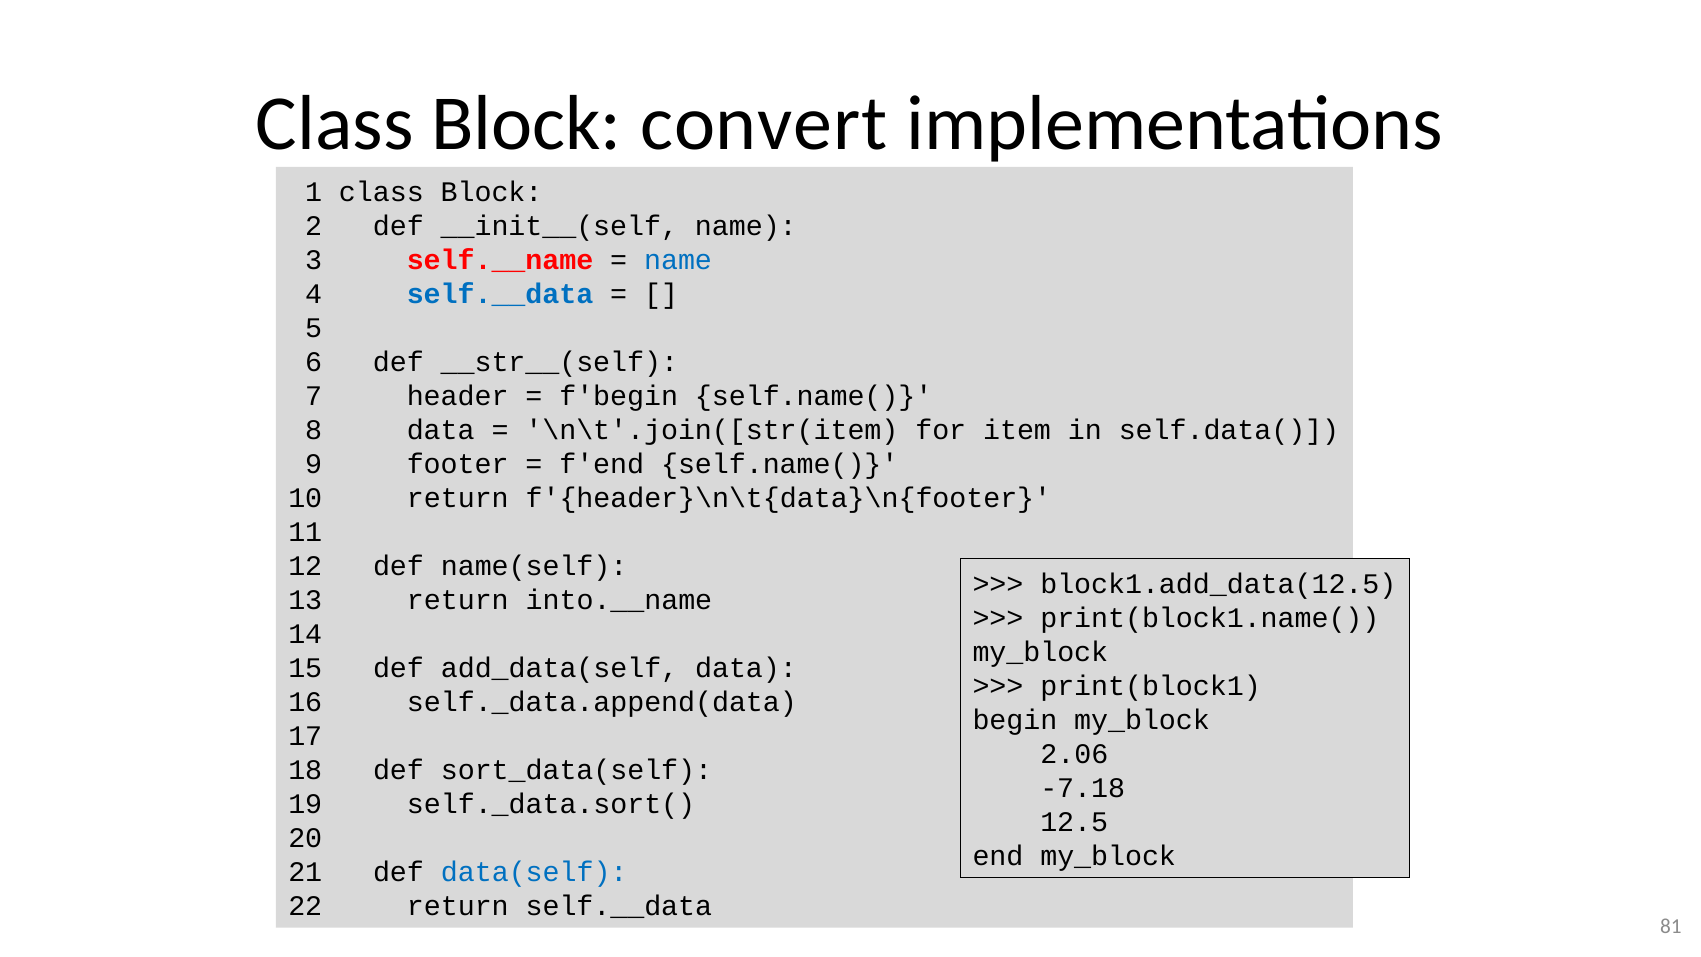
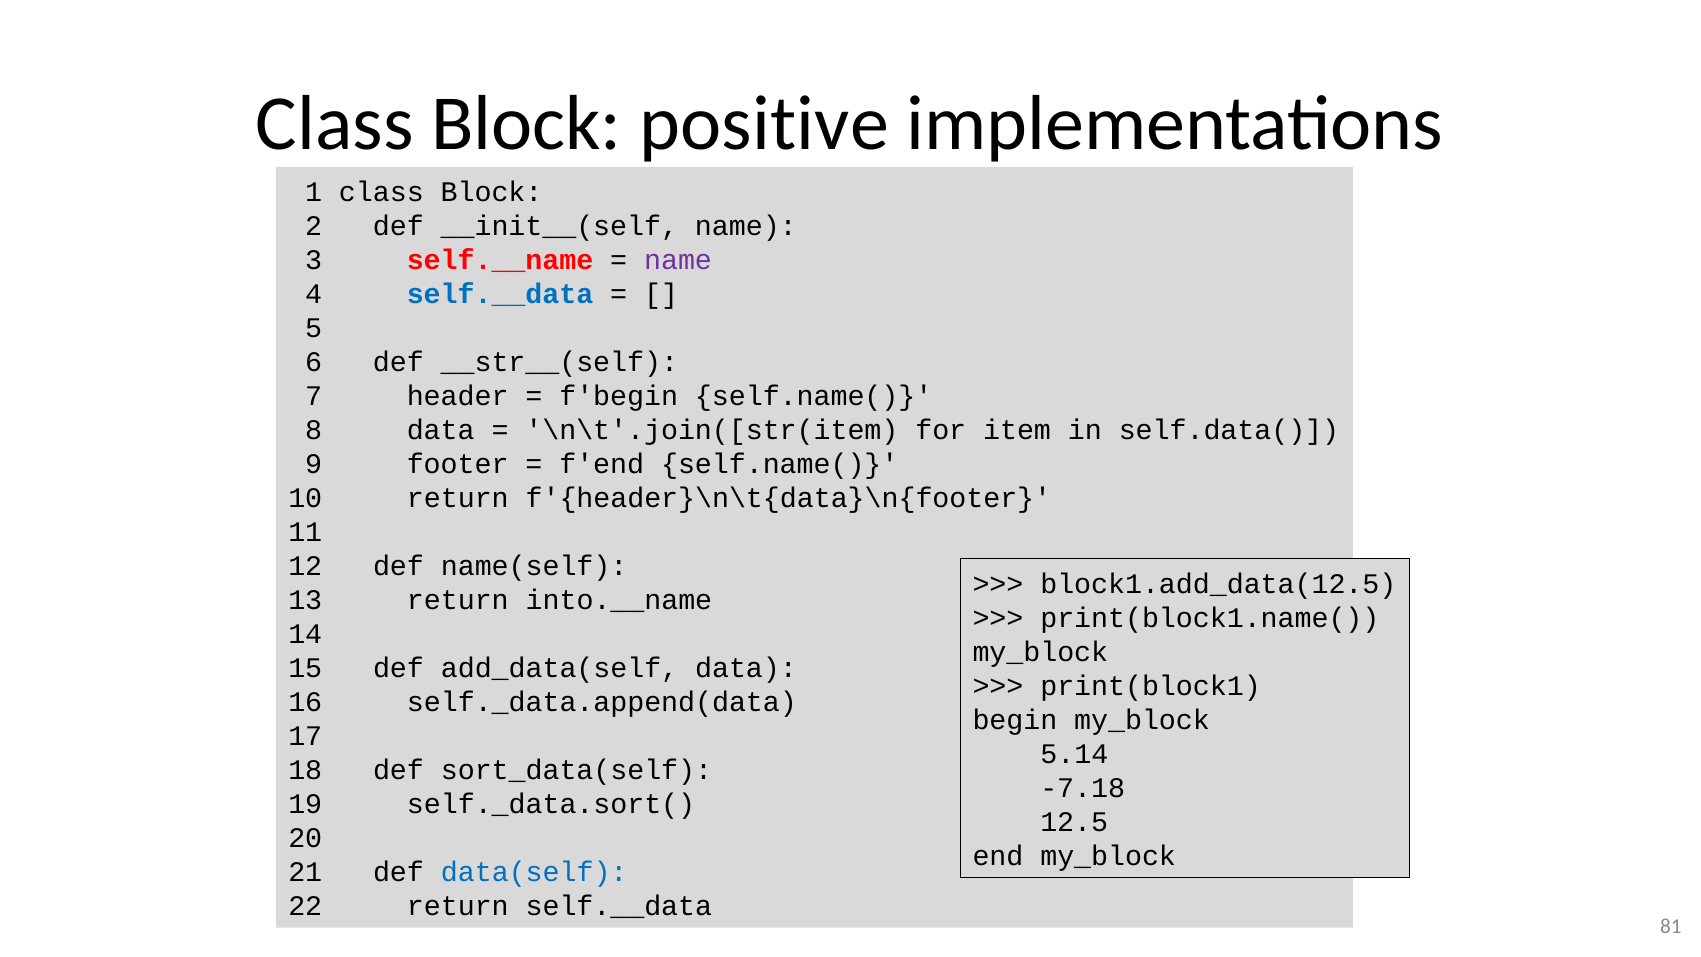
convert: convert -> positive
name at (678, 260) colour: blue -> purple
2.06: 2.06 -> 5.14
